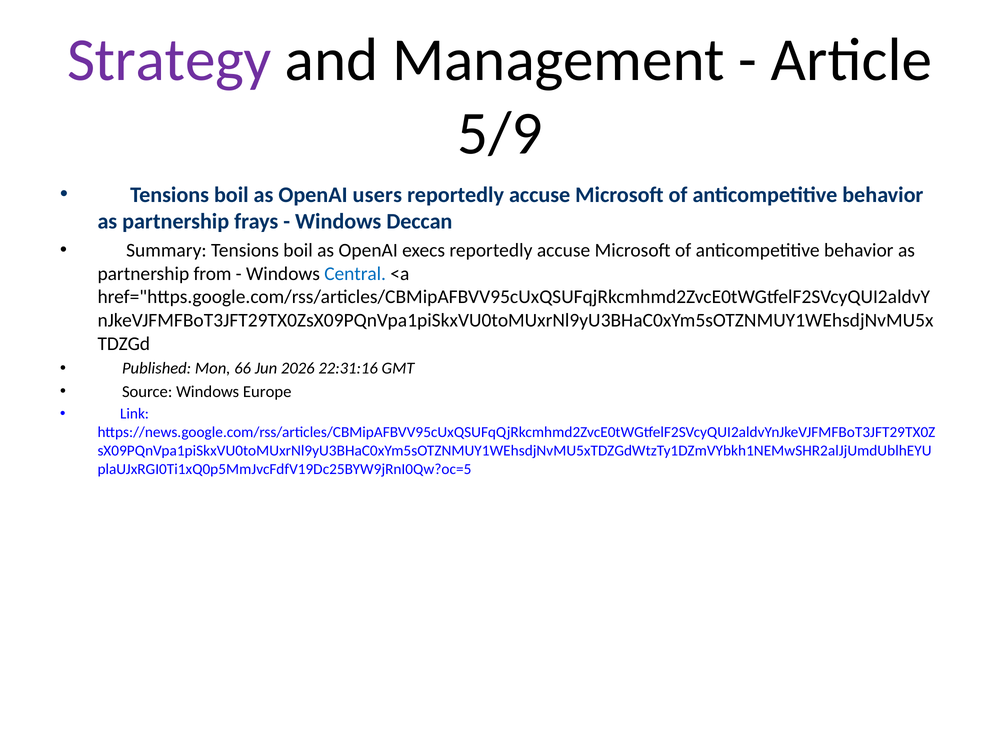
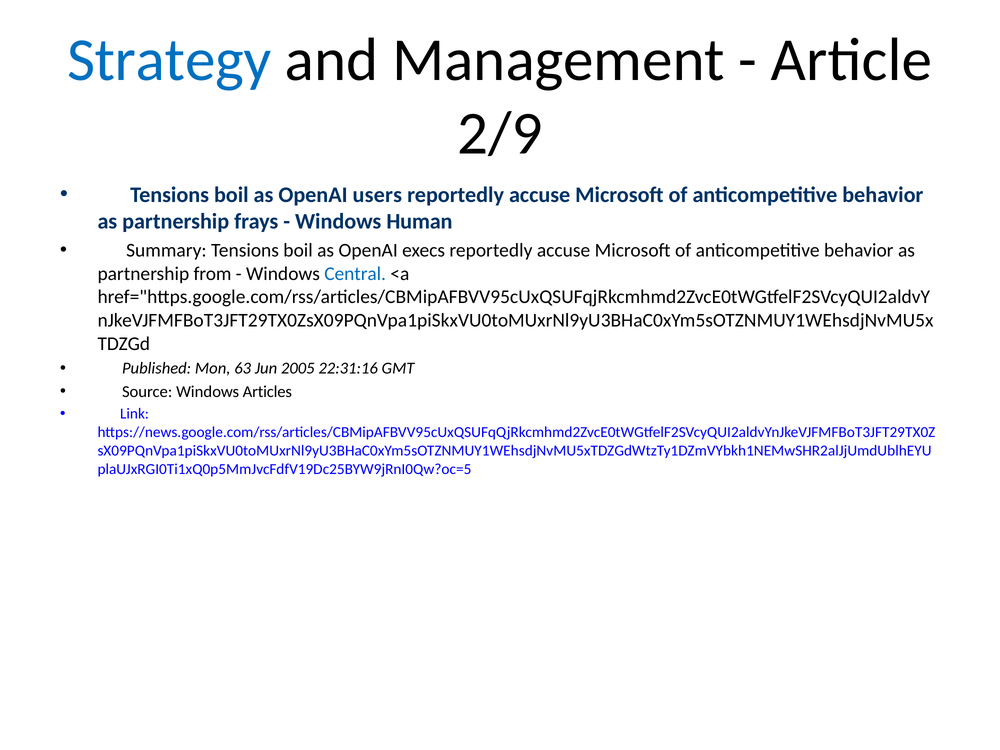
Strategy colour: purple -> blue
5/9: 5/9 -> 2/9
Deccan: Deccan -> Human
66: 66 -> 63
2026: 2026 -> 2005
Europe: Europe -> Articles
